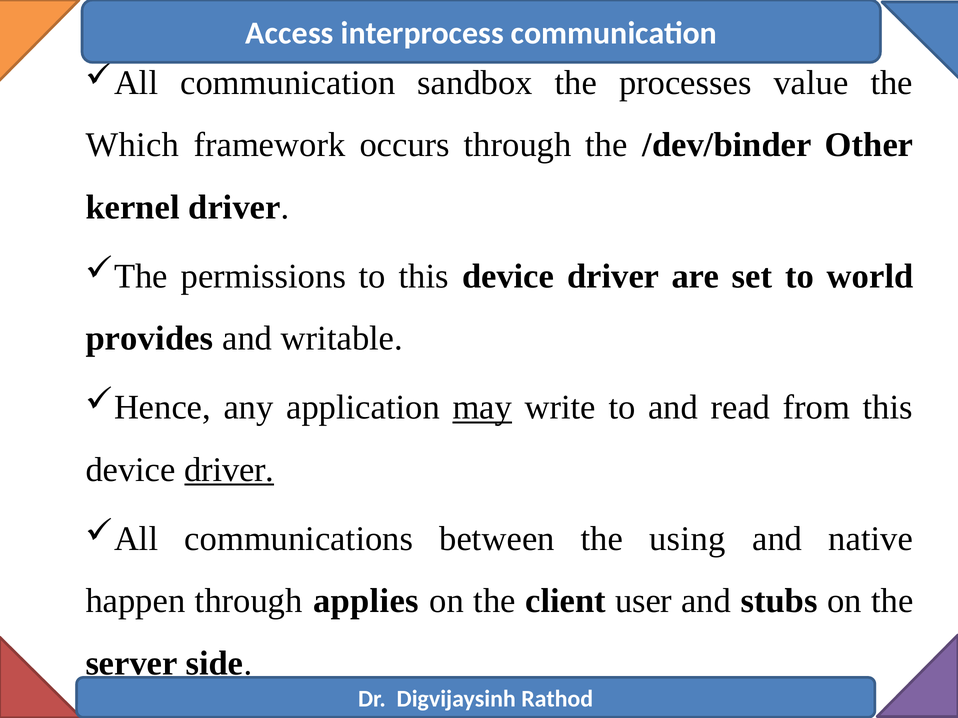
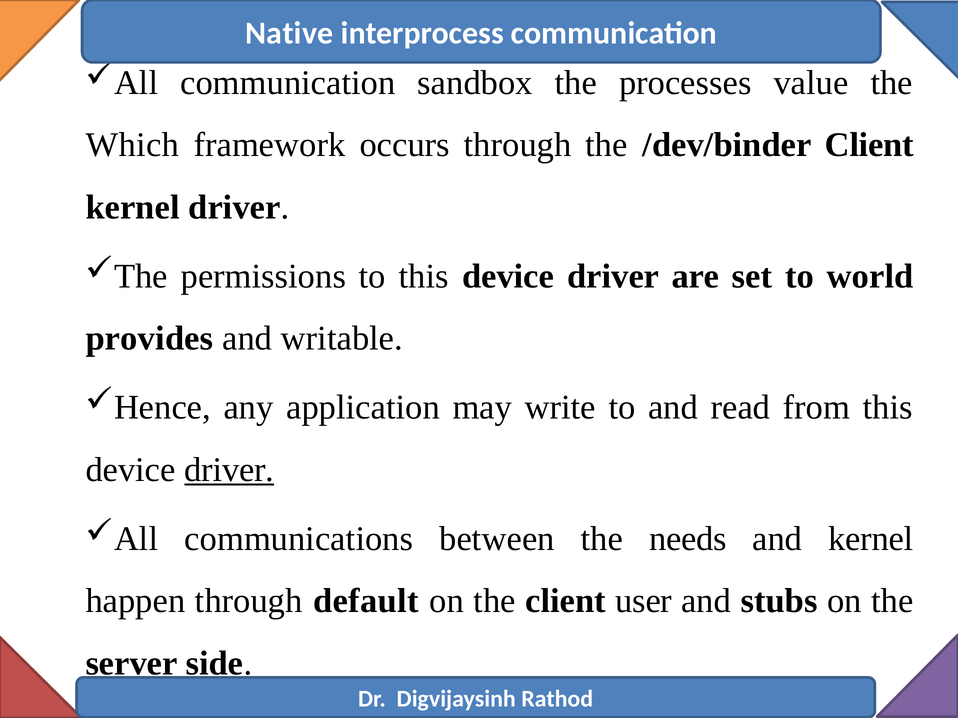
Access: Access -> Native
/dev/binder Other: Other -> Client
may underline: present -> none
using: using -> needs
and native: native -> kernel
applies: applies -> default
